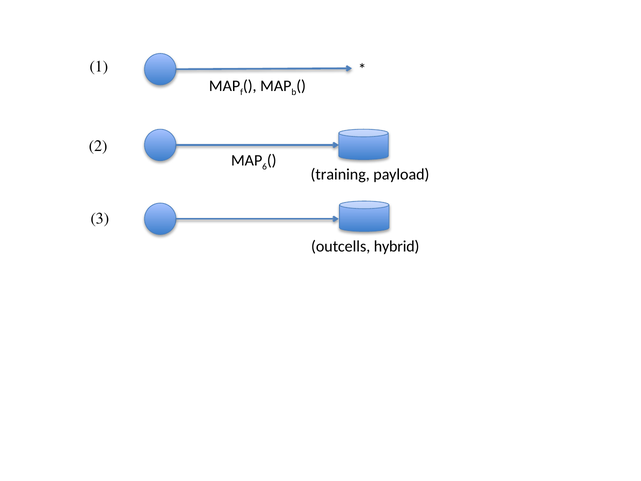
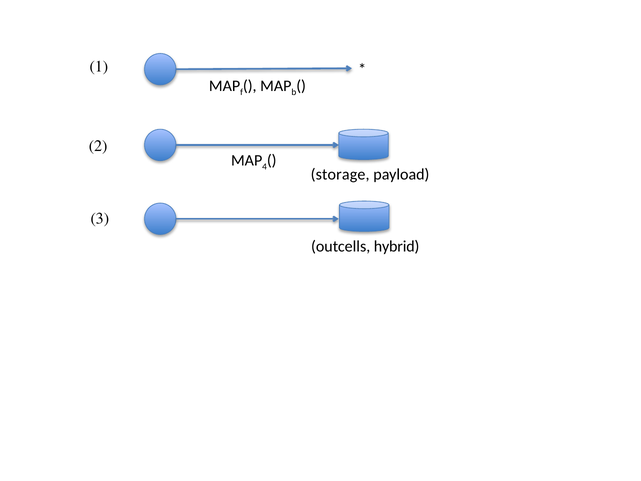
6: 6 -> 4
training: training -> storage
